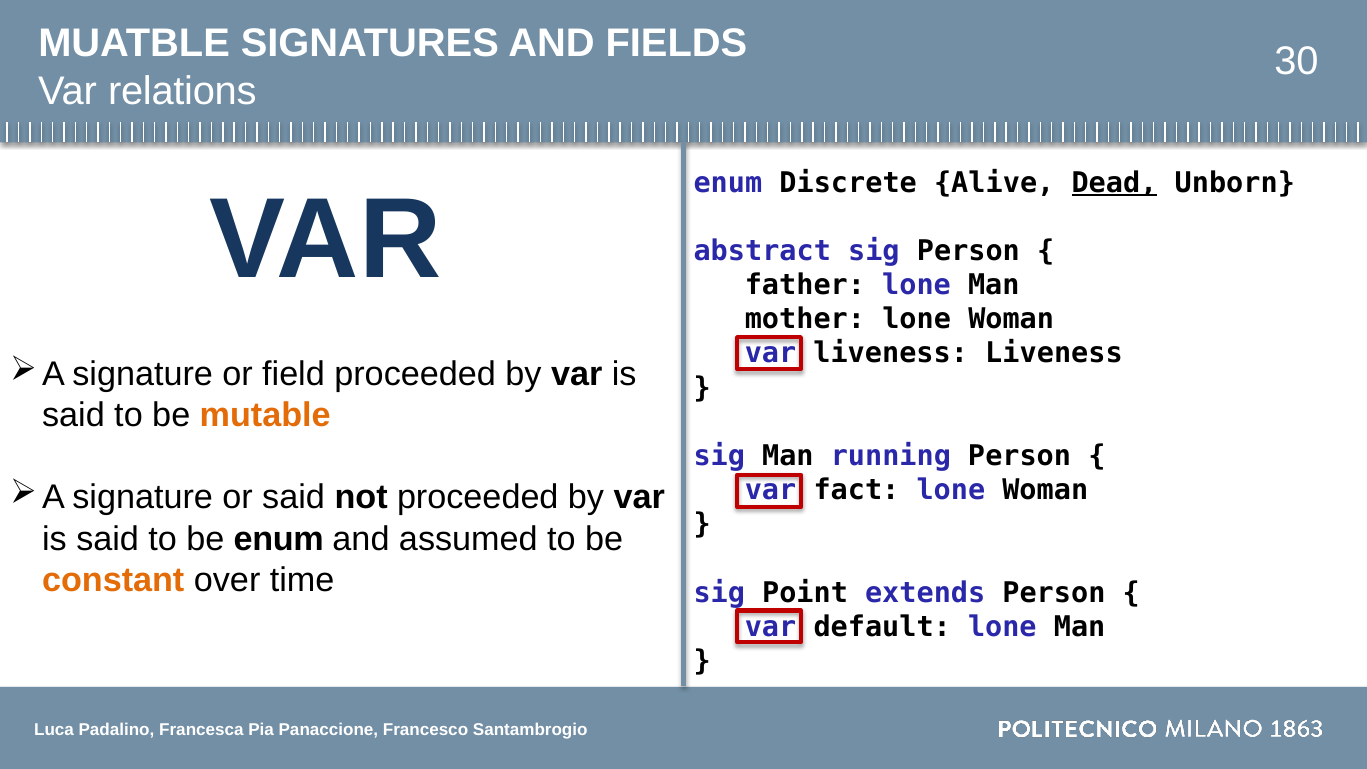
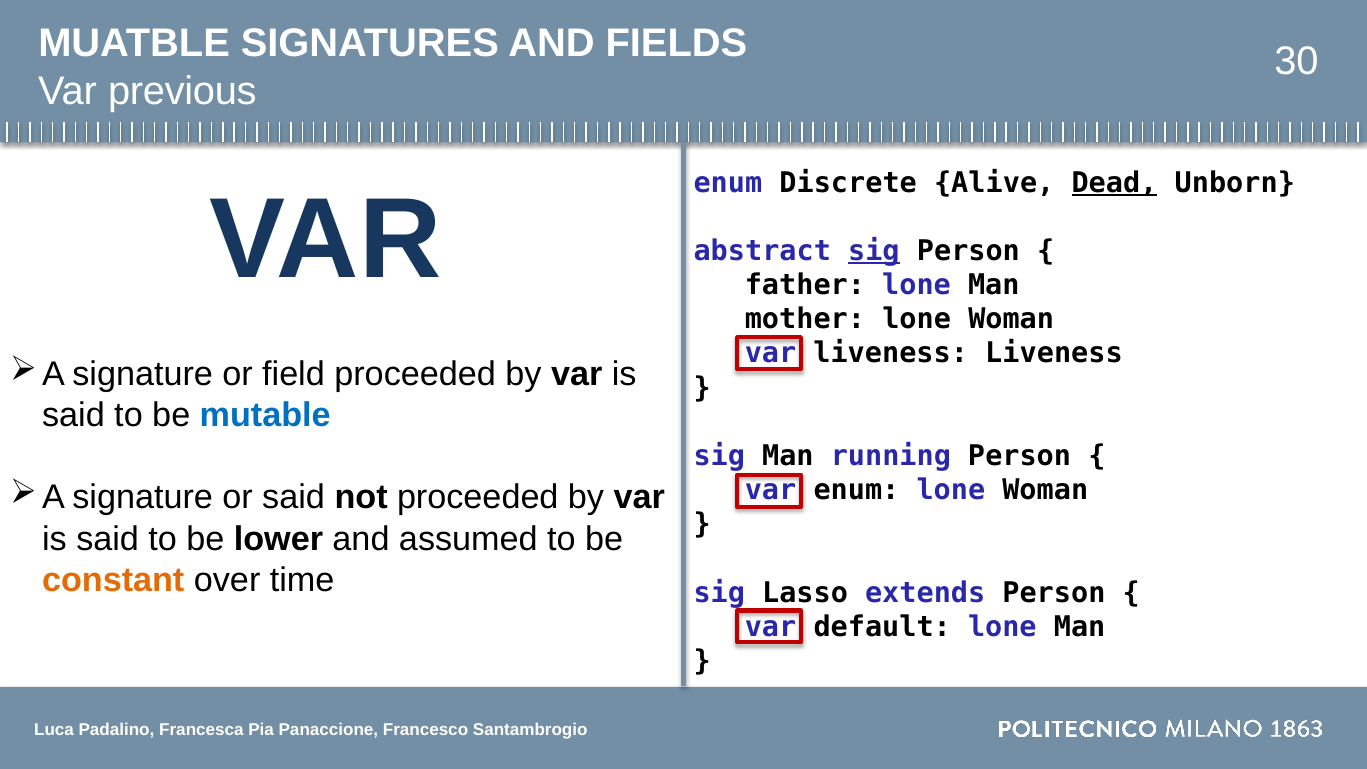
relations: relations -> previous
sig at (874, 251) underline: none -> present
mutable colour: orange -> blue
fact at (856, 490): fact -> enum
be enum: enum -> lower
Point: Point -> Lasso
